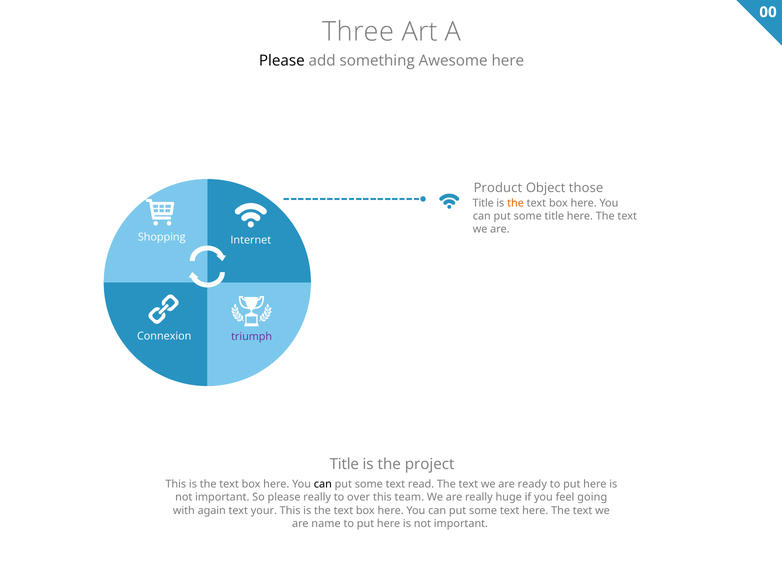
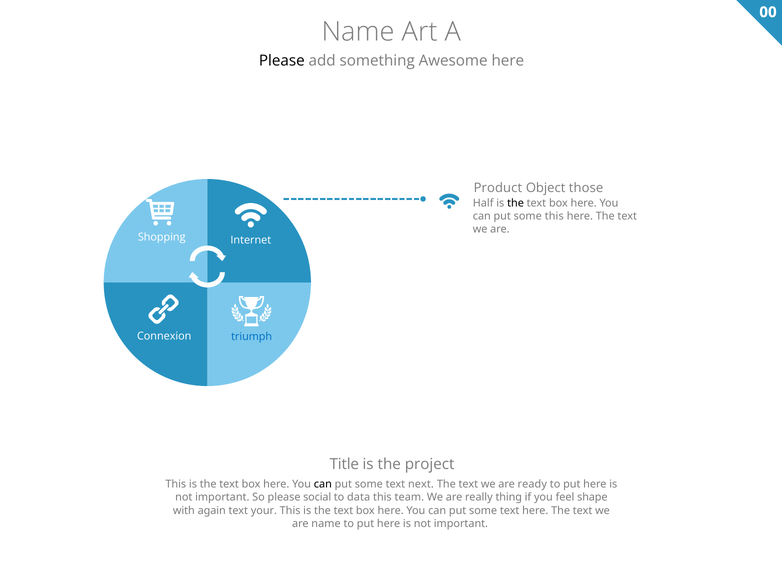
Three at (358, 32): Three -> Name
Title at (483, 203): Title -> Half
the at (516, 203) colour: orange -> black
some title: title -> this
triumph colour: purple -> blue
read: read -> next
please really: really -> social
over: over -> data
huge: huge -> thing
going: going -> shape
